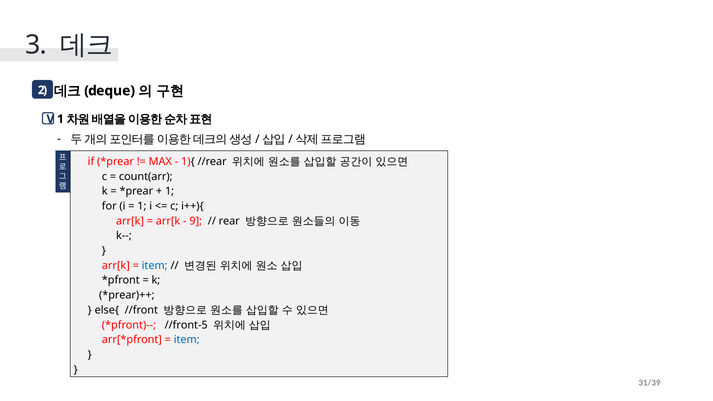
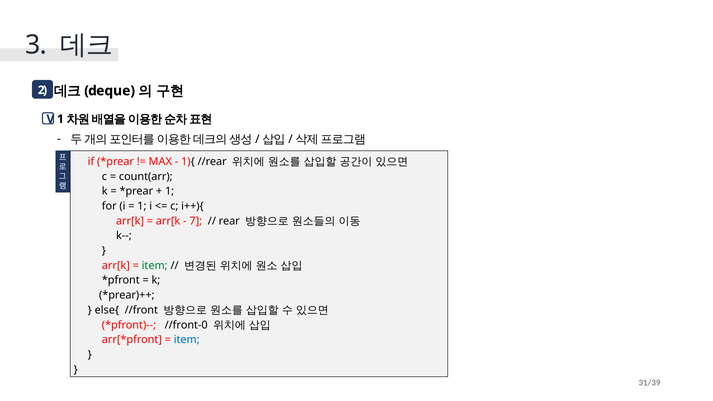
9: 9 -> 7
item at (155, 266) colour: blue -> green
//front-5: //front-5 -> //front-0
